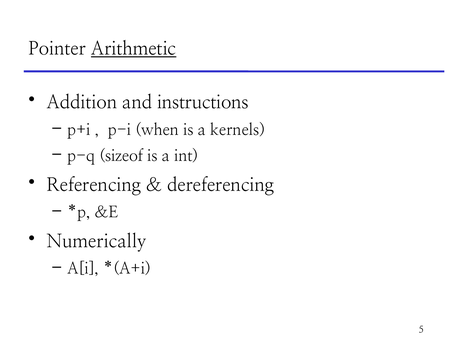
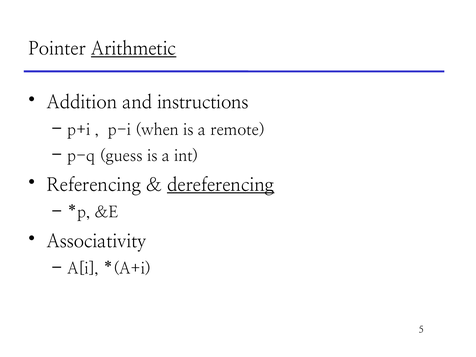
kernels: kernels -> remote
sizeof: sizeof -> guess
dereferencing underline: none -> present
Numerically: Numerically -> Associativity
